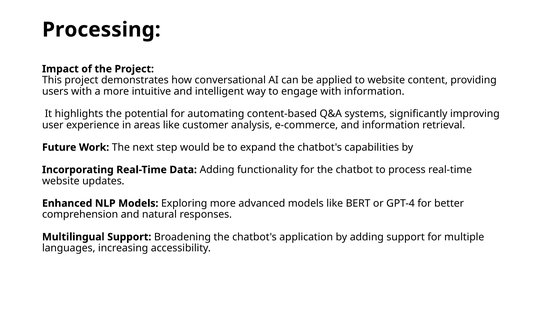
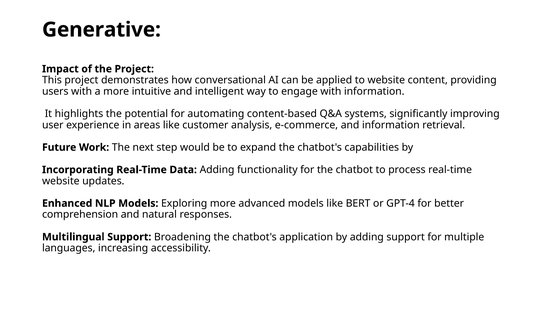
Processing: Processing -> Generative
